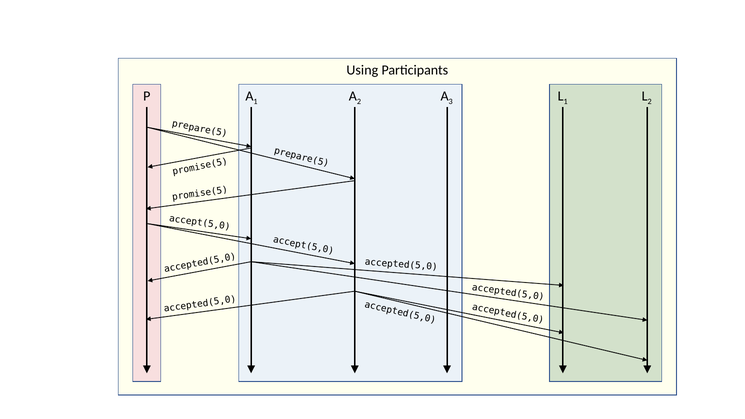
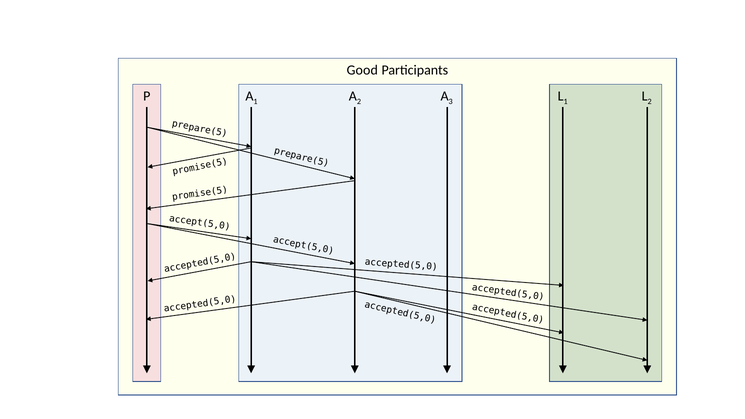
Using: Using -> Good
